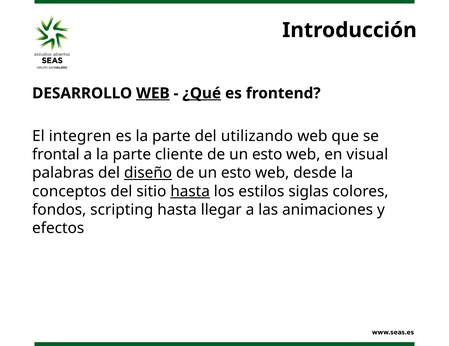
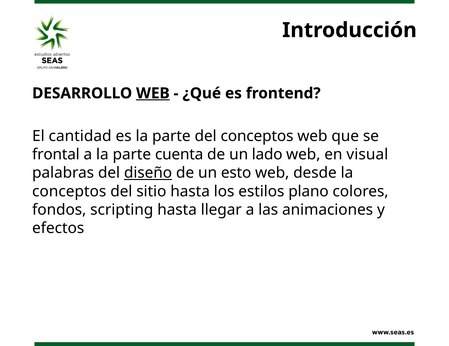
¿Qué underline: present -> none
integren: integren -> cantidad
del utilizando: utilizando -> conceptos
cliente: cliente -> cuenta
esto at (267, 155): esto -> lado
hasta at (190, 191) underline: present -> none
siglas: siglas -> plano
